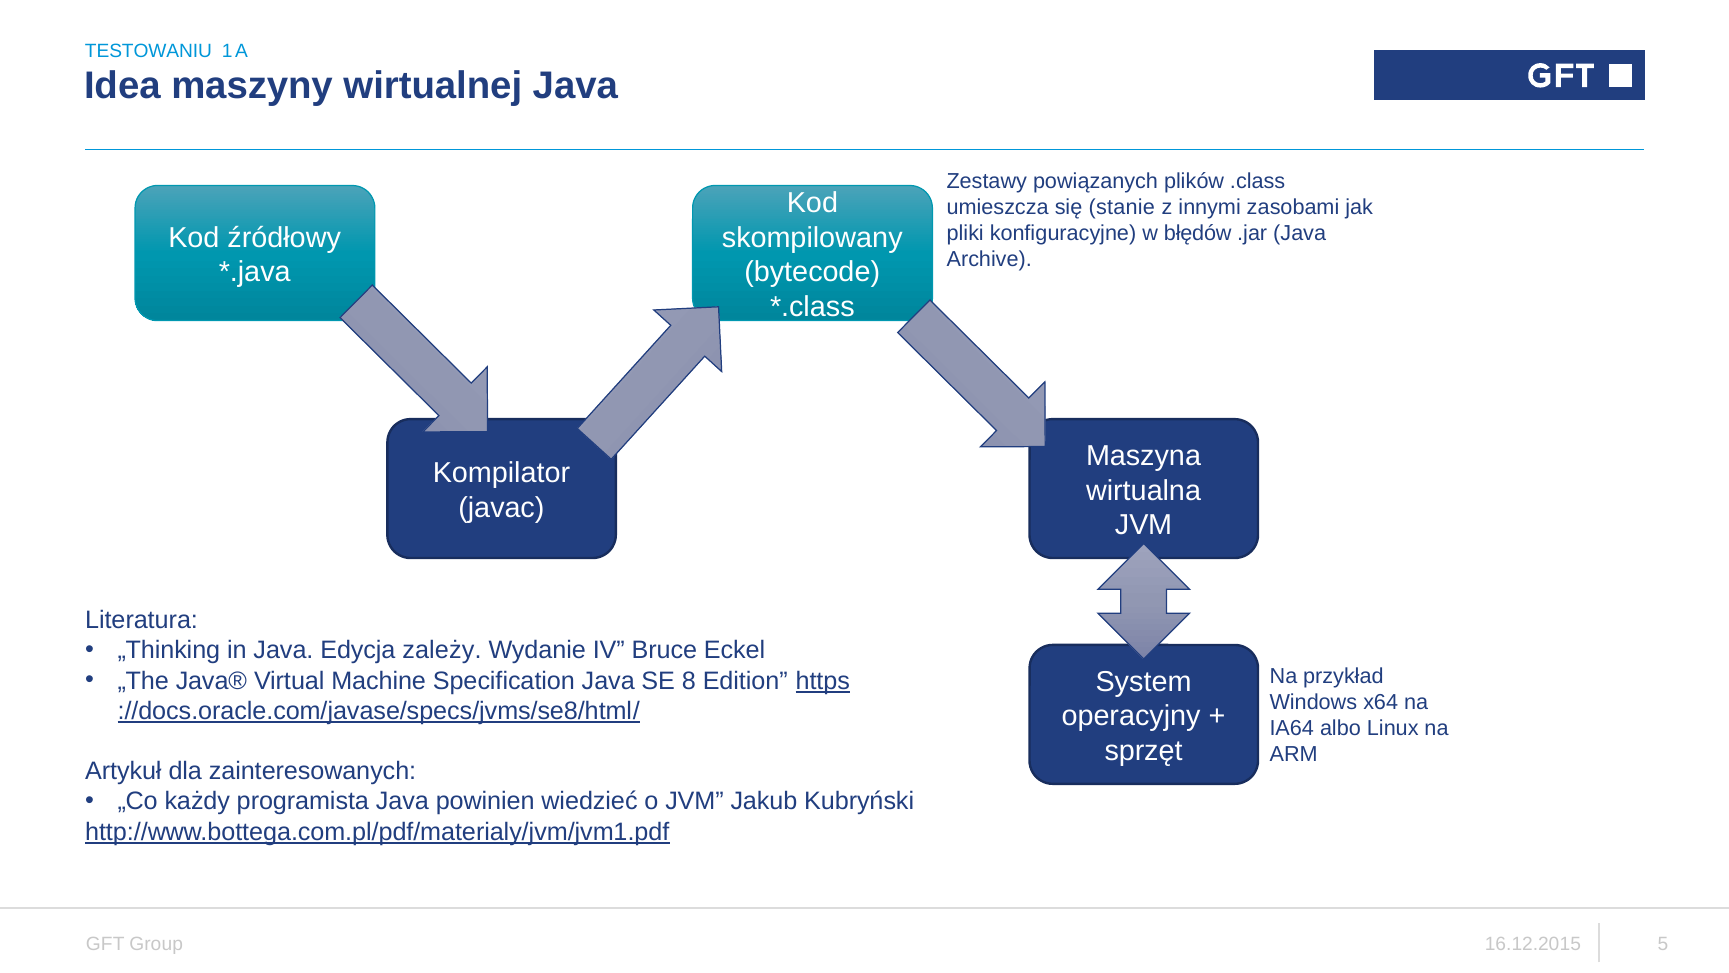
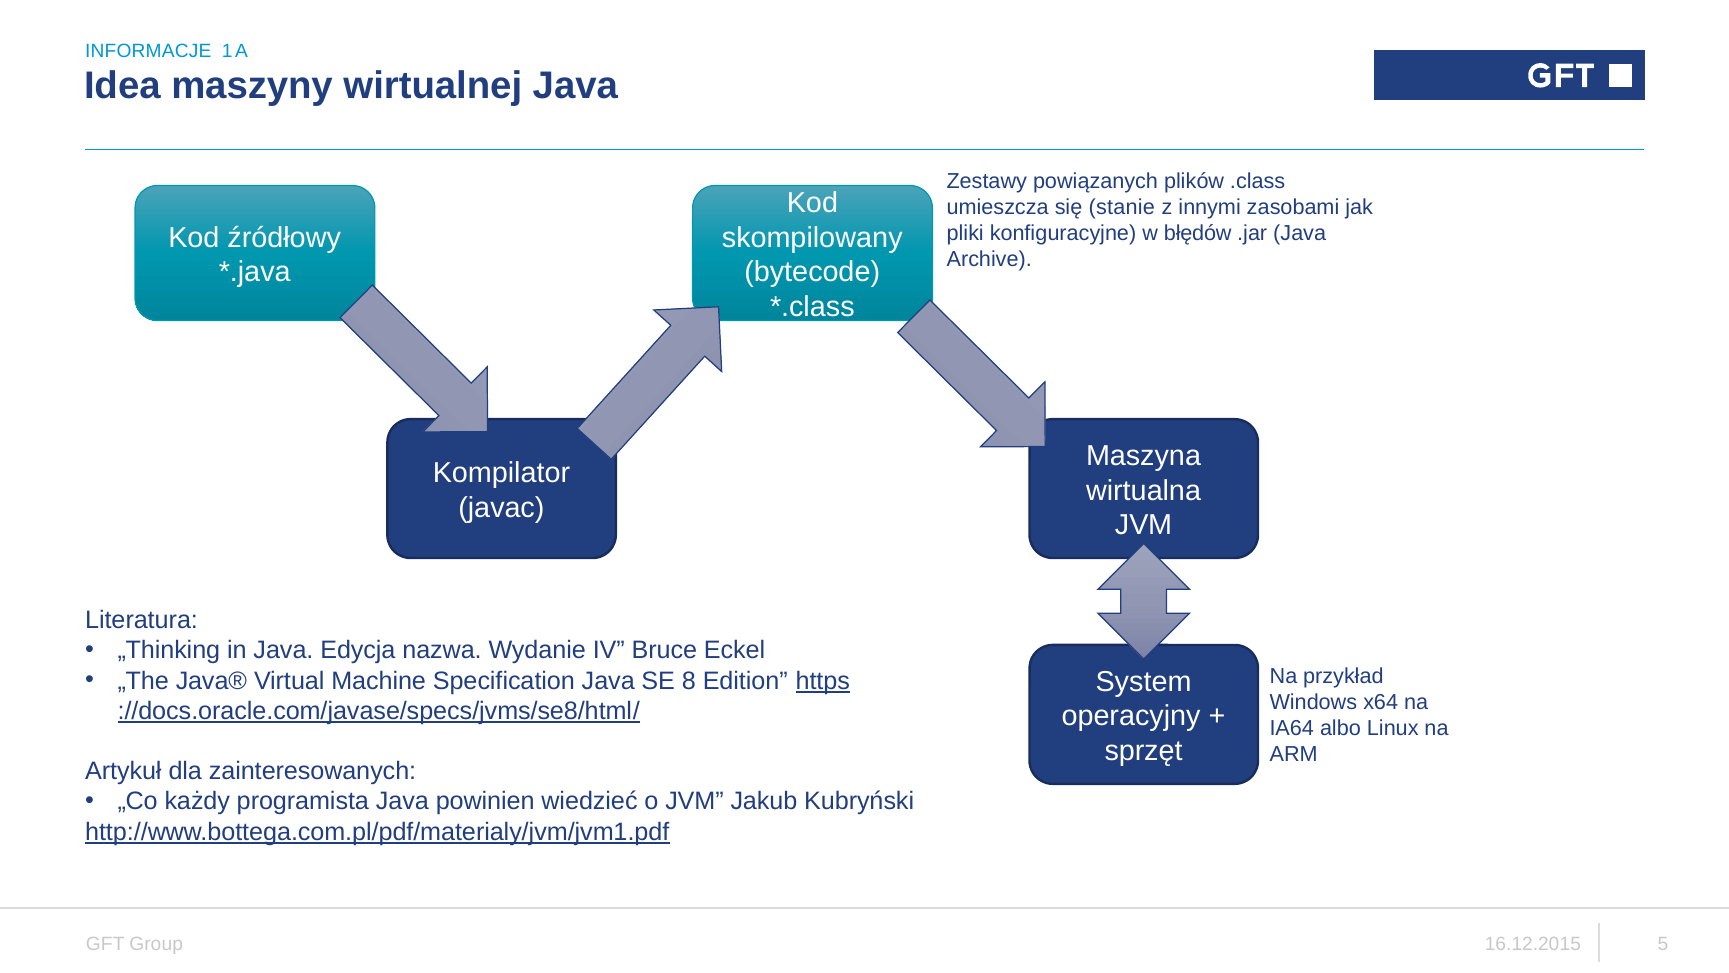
TESTOWANIU: TESTOWANIU -> INFORMACJE
zależy: zależy -> nazwa
